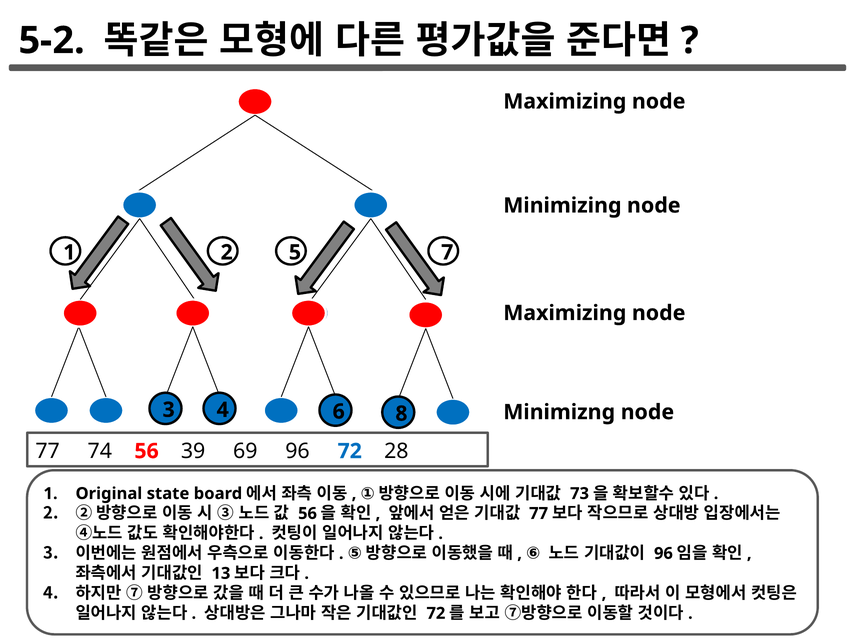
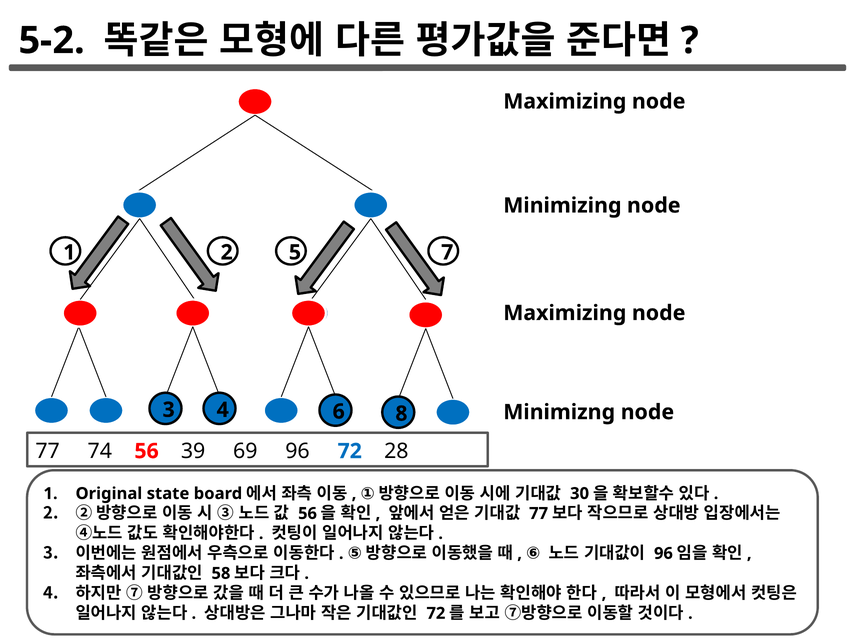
73: 73 -> 30
13: 13 -> 58
